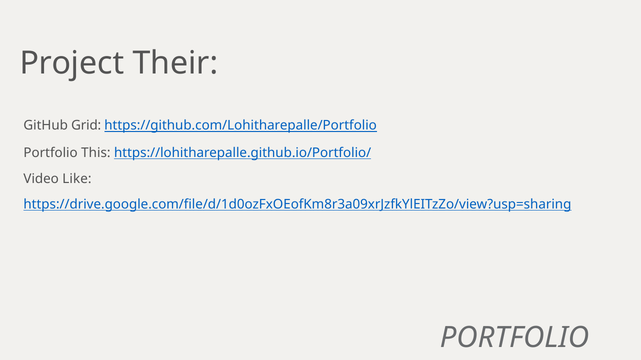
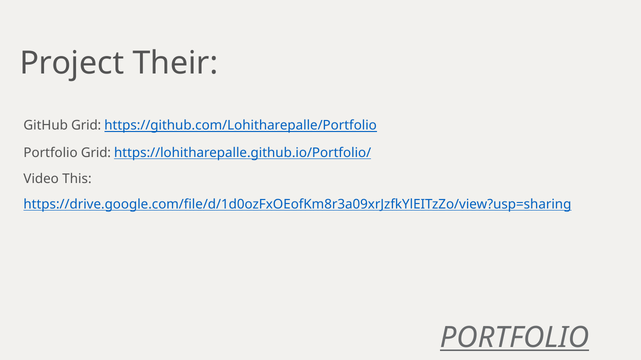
Portfolio This: This -> Grid
Like: Like -> This
PORTFOLIO at (514, 338) underline: none -> present
